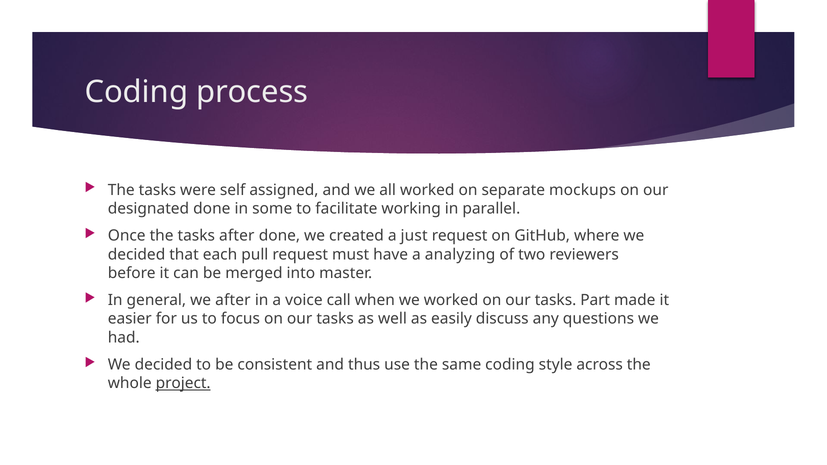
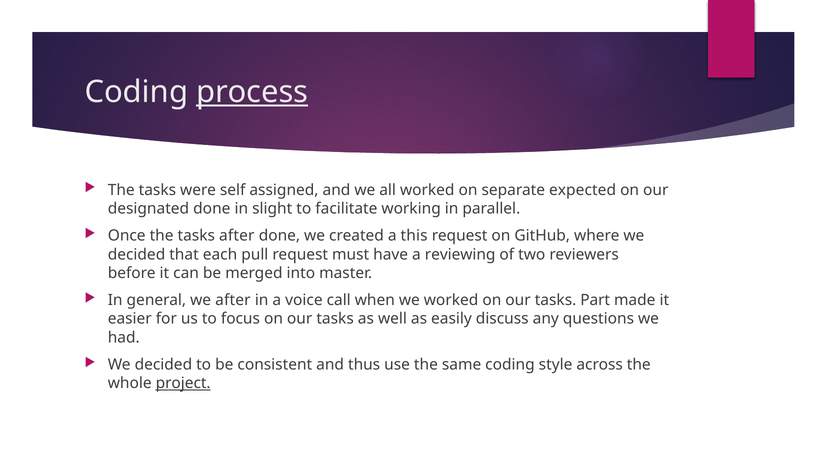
process underline: none -> present
mockups: mockups -> expected
some: some -> slight
just: just -> this
analyzing: analyzing -> reviewing
